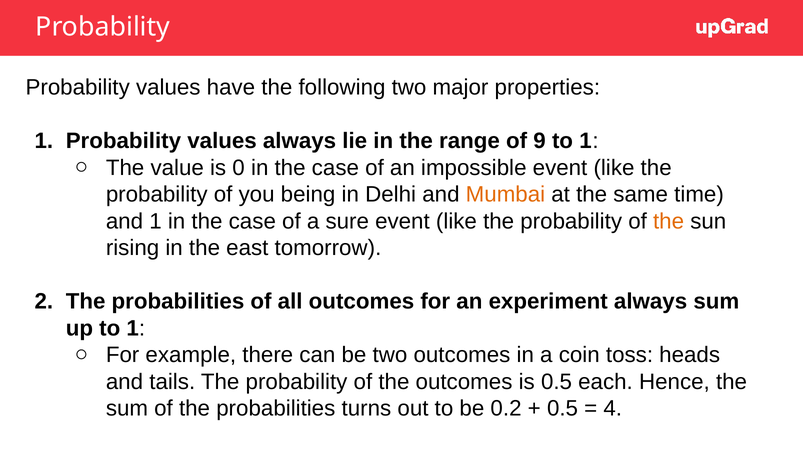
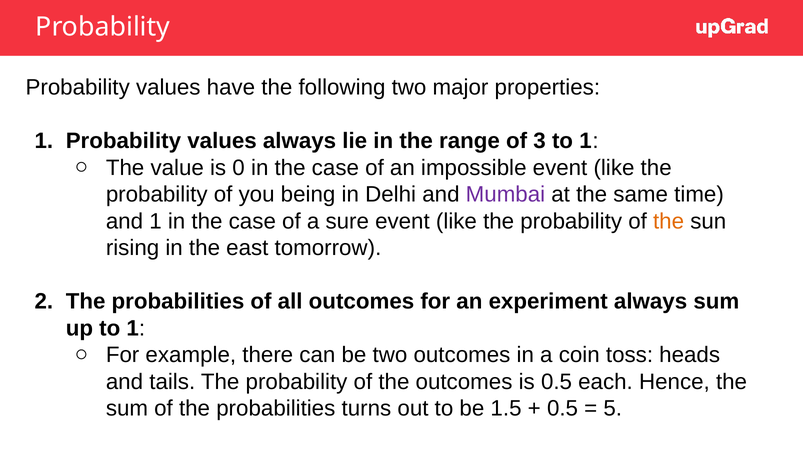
9: 9 -> 3
Mumbai colour: orange -> purple
0.2: 0.2 -> 1.5
4: 4 -> 5
